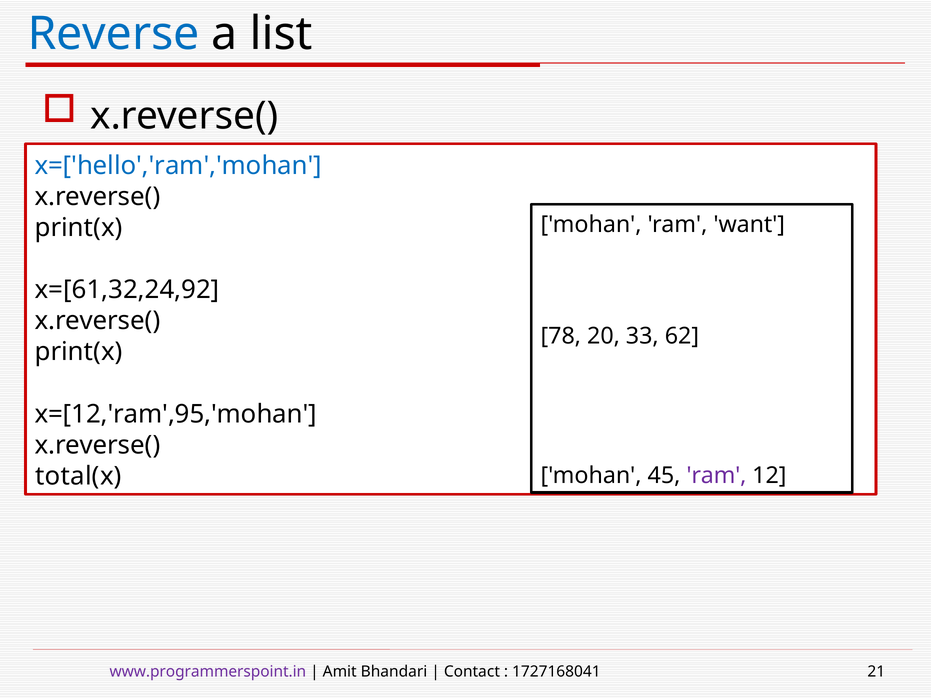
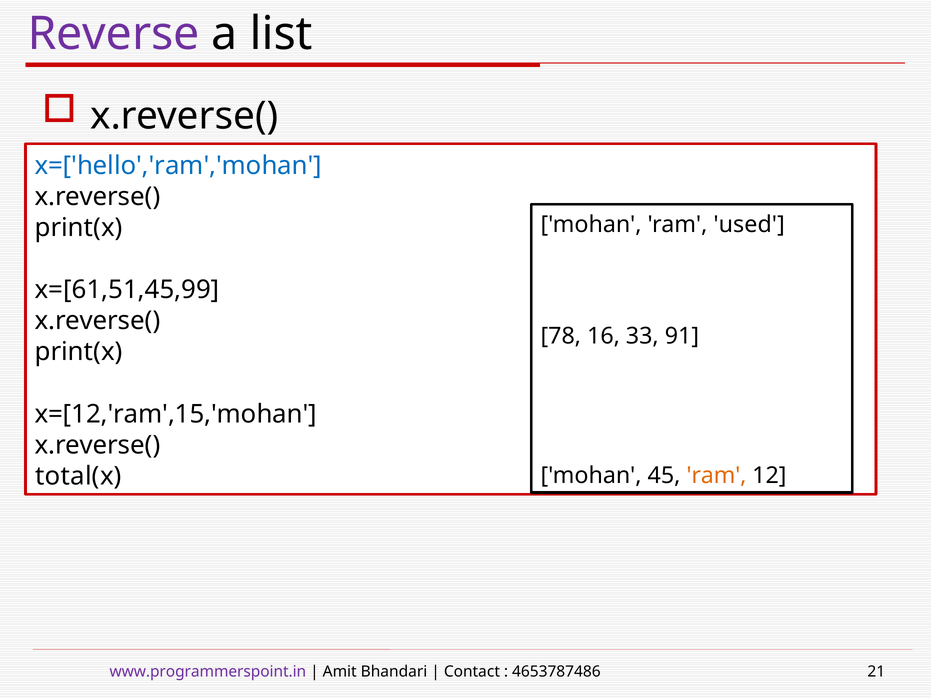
Reverse colour: blue -> purple
want: want -> used
x=[61,32,24,92: x=[61,32,24,92 -> x=[61,51,45,99
20: 20 -> 16
62: 62 -> 91
x=[12,'ram',95,'mohan: x=[12,'ram',95,'mohan -> x=[12,'ram',15,'mohan
ram at (716, 476) colour: purple -> orange
1727168041: 1727168041 -> 4653787486
